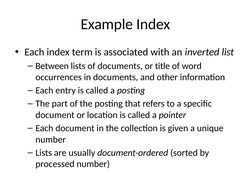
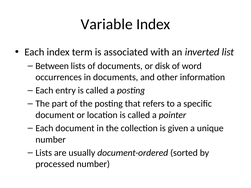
Example: Example -> Variable
title: title -> disk
